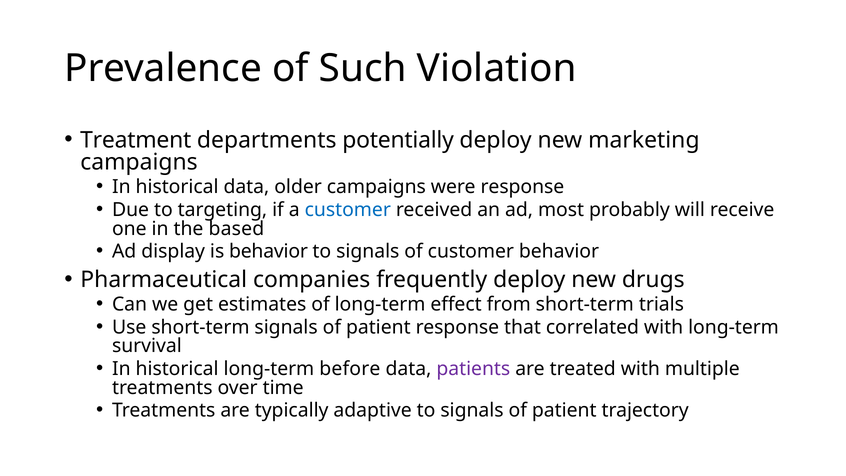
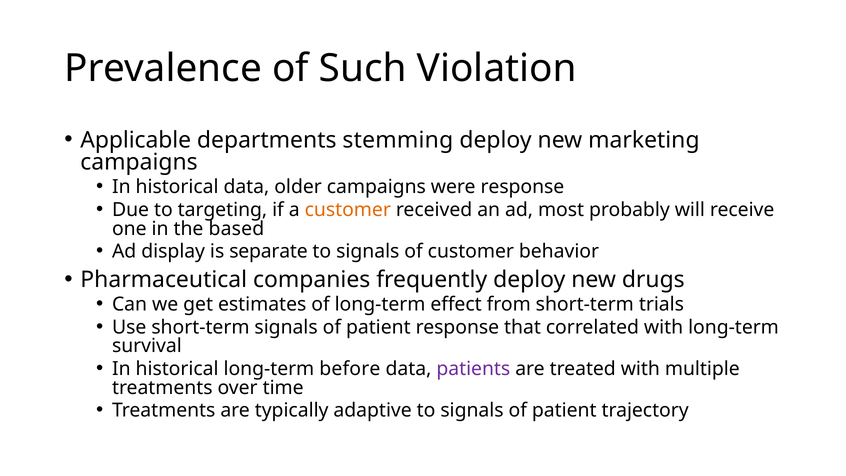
Treatment: Treatment -> Applicable
potentially: potentially -> stemming
customer at (348, 210) colour: blue -> orange
is behavior: behavior -> separate
